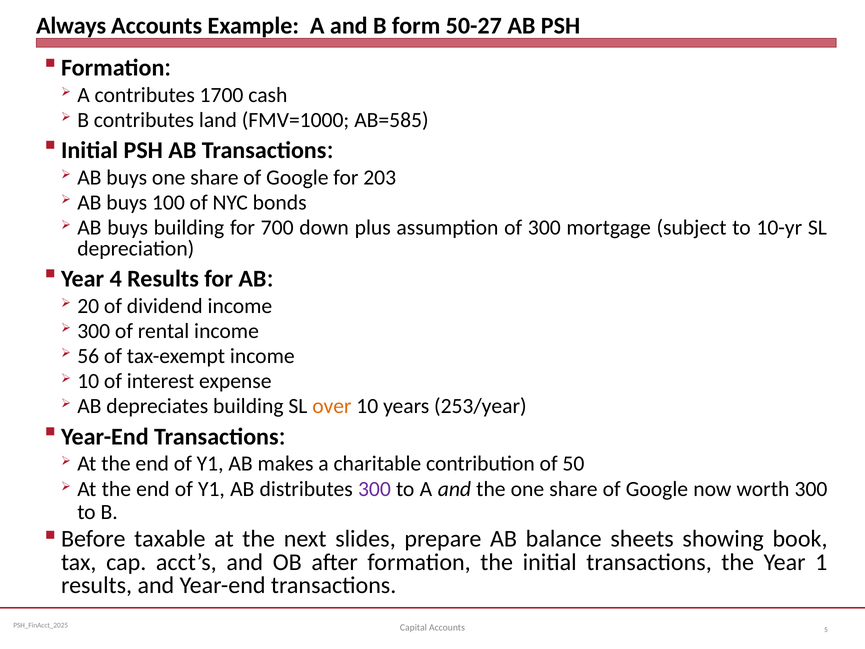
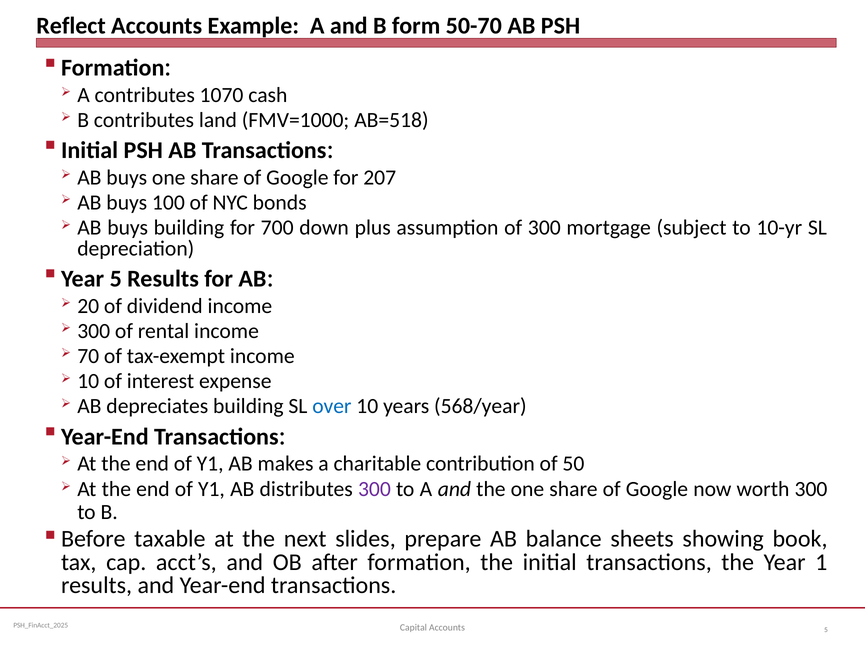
Always: Always -> Reflect
50-27: 50-27 -> 50-70
1700: 1700 -> 1070
AB=585: AB=585 -> AB=518
203: 203 -> 207
Year 4: 4 -> 5
56: 56 -> 70
over colour: orange -> blue
253/year: 253/year -> 568/year
